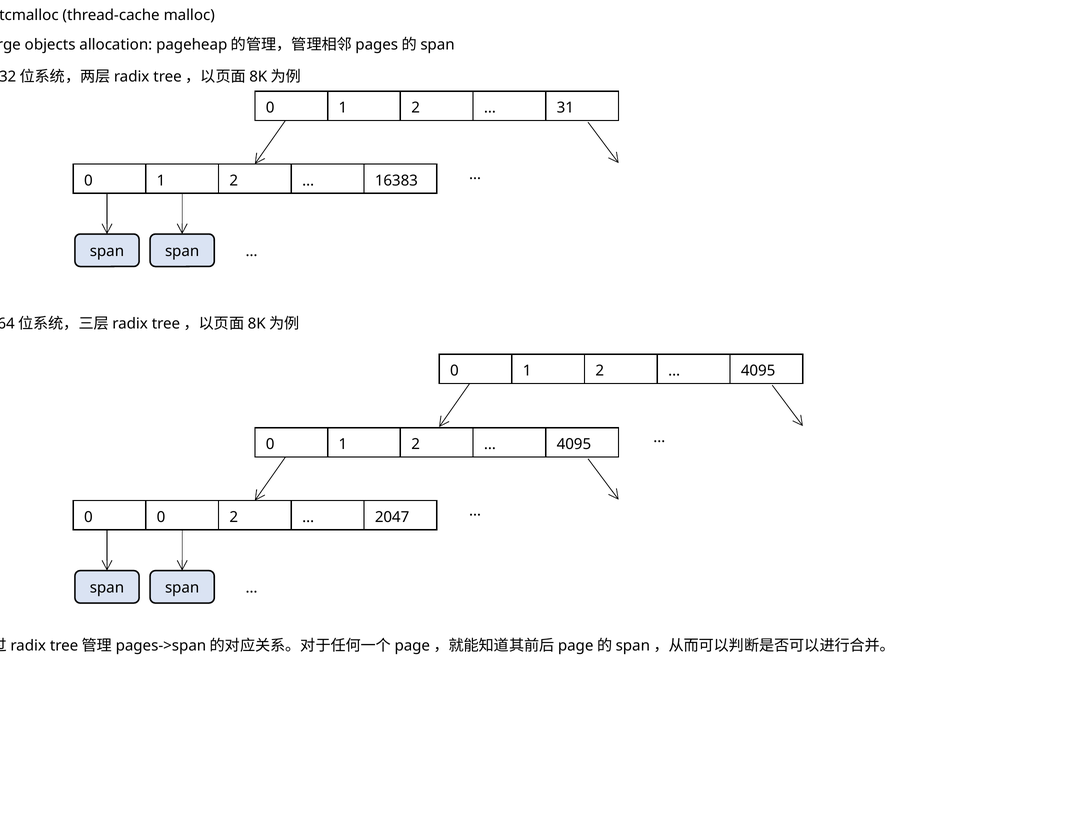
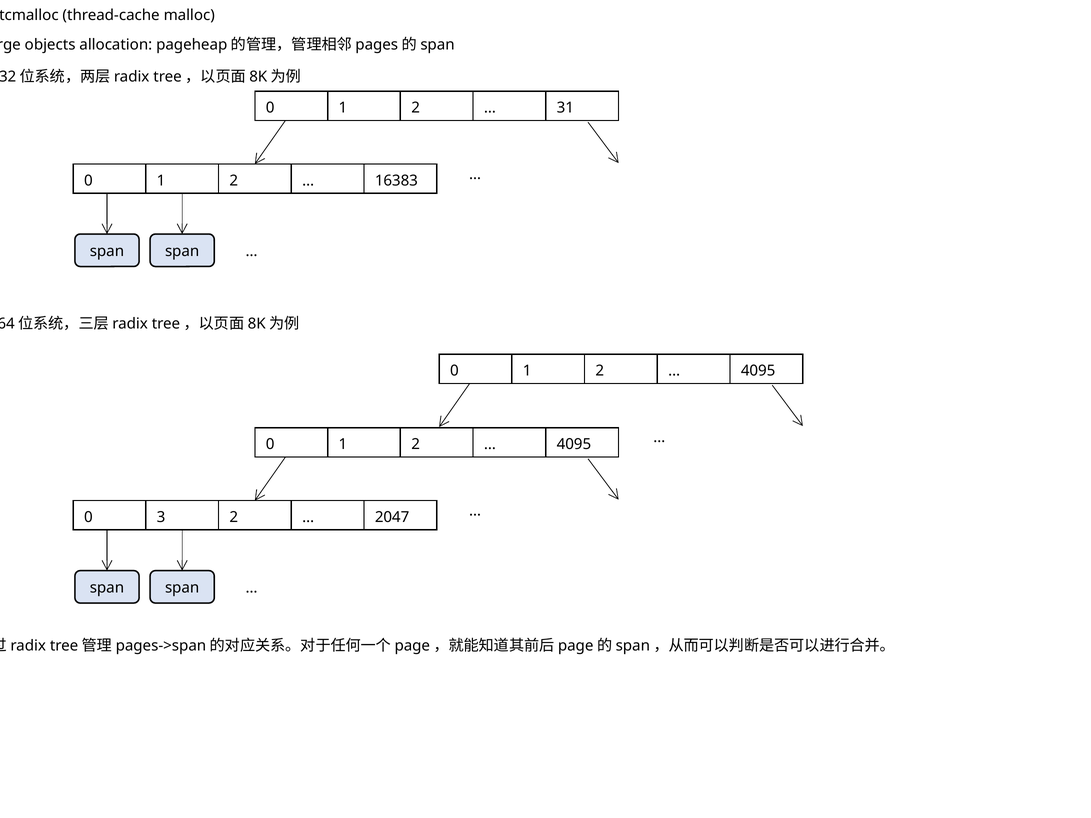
0 0: 0 -> 3
